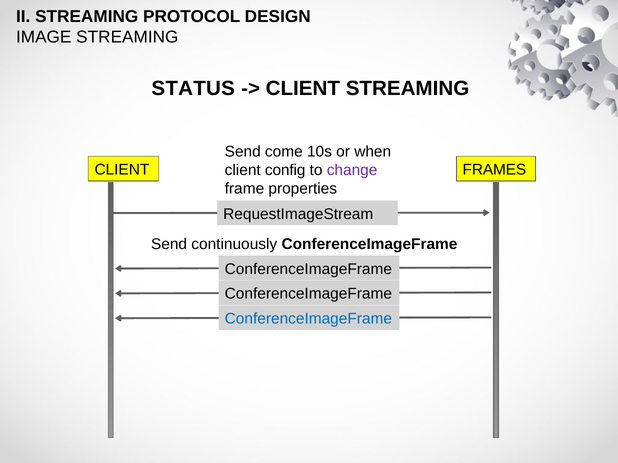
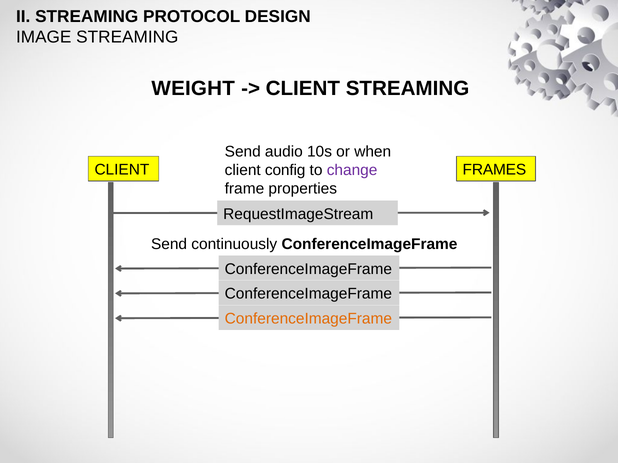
STATUS: STATUS -> WEIGHT
come: come -> audio
ConferenceImageFrame at (308, 319) colour: blue -> orange
